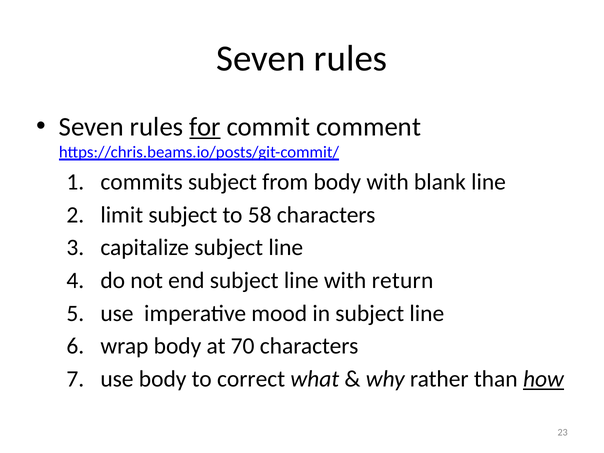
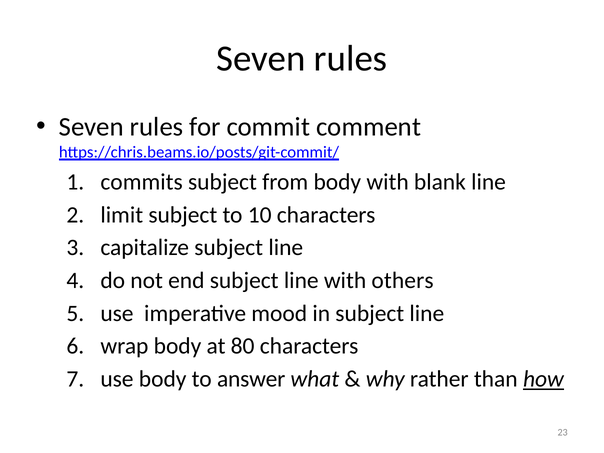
for underline: present -> none
58: 58 -> 10
return: return -> others
70: 70 -> 80
correct: correct -> answer
